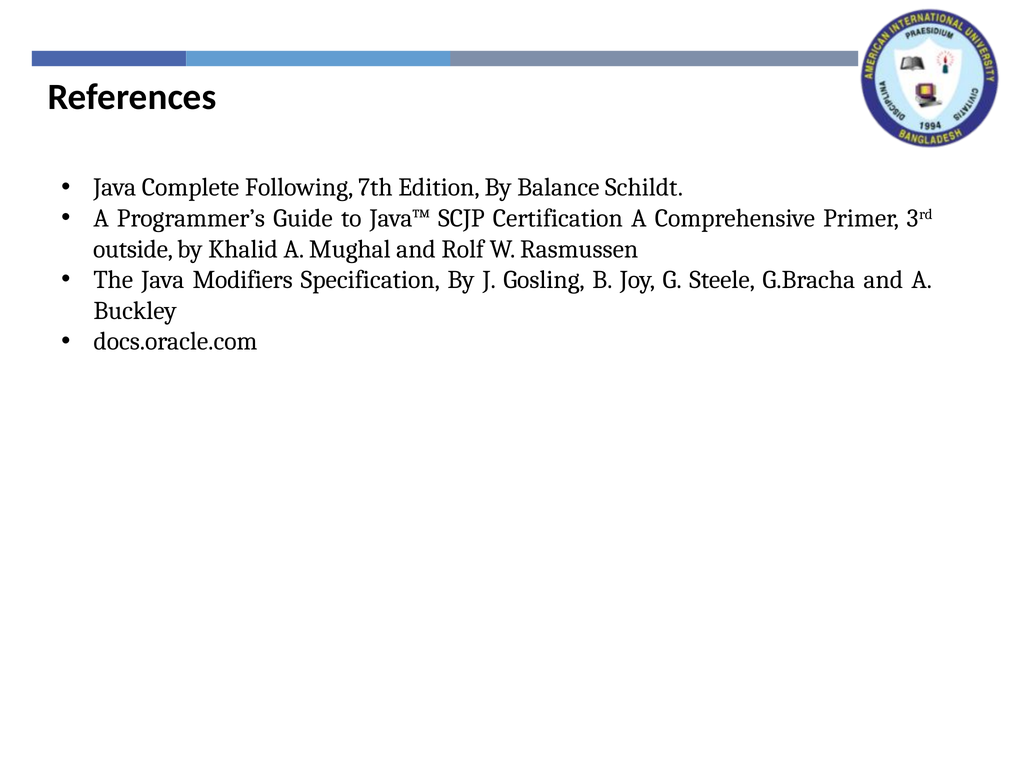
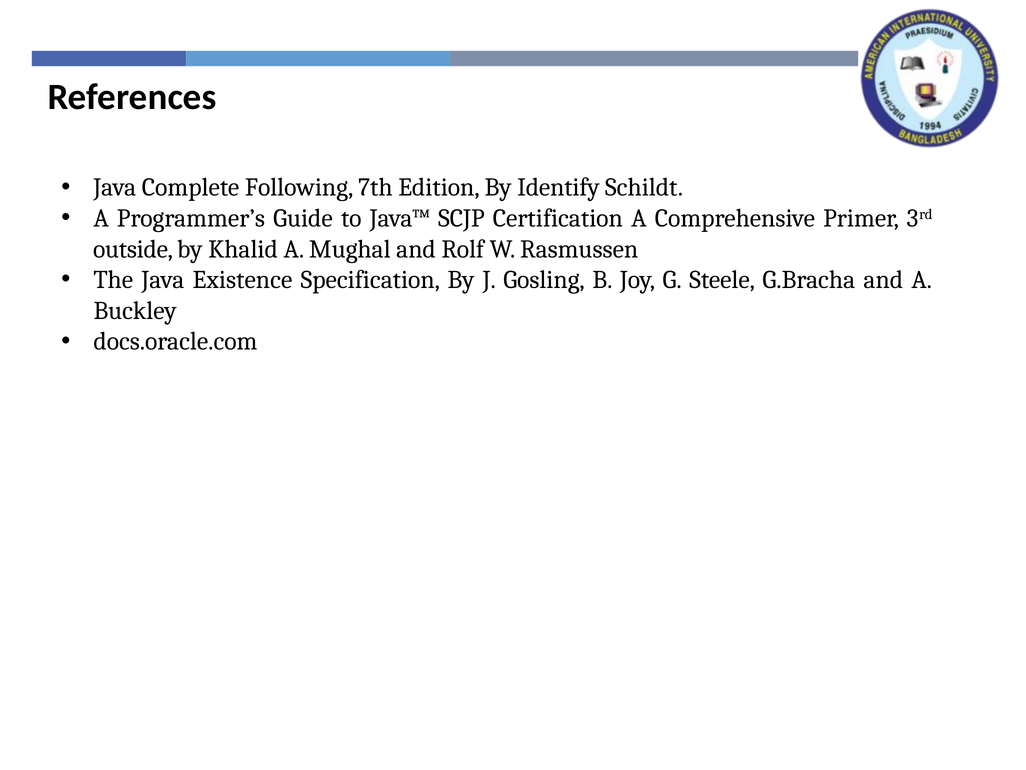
Balance: Balance -> Identify
Modifiers: Modifiers -> Existence
